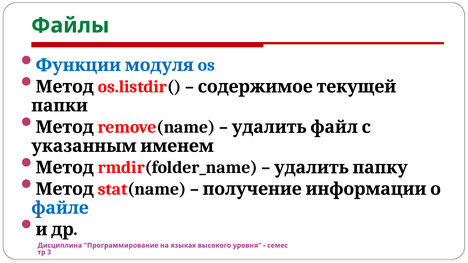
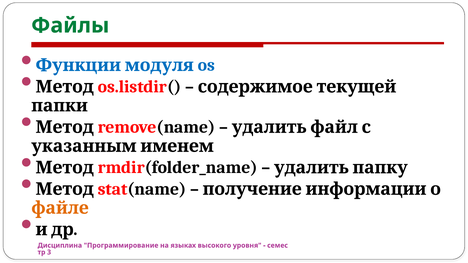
файле colour: blue -> orange
